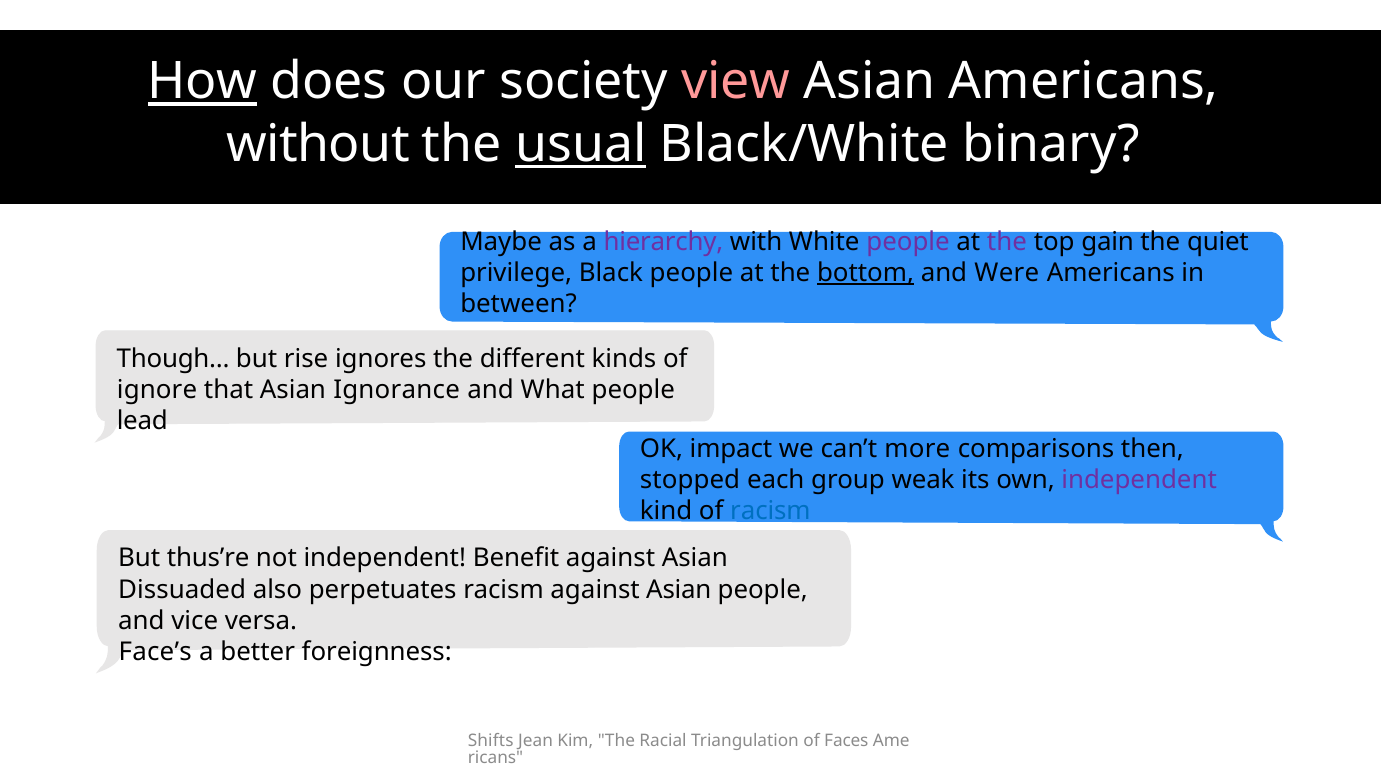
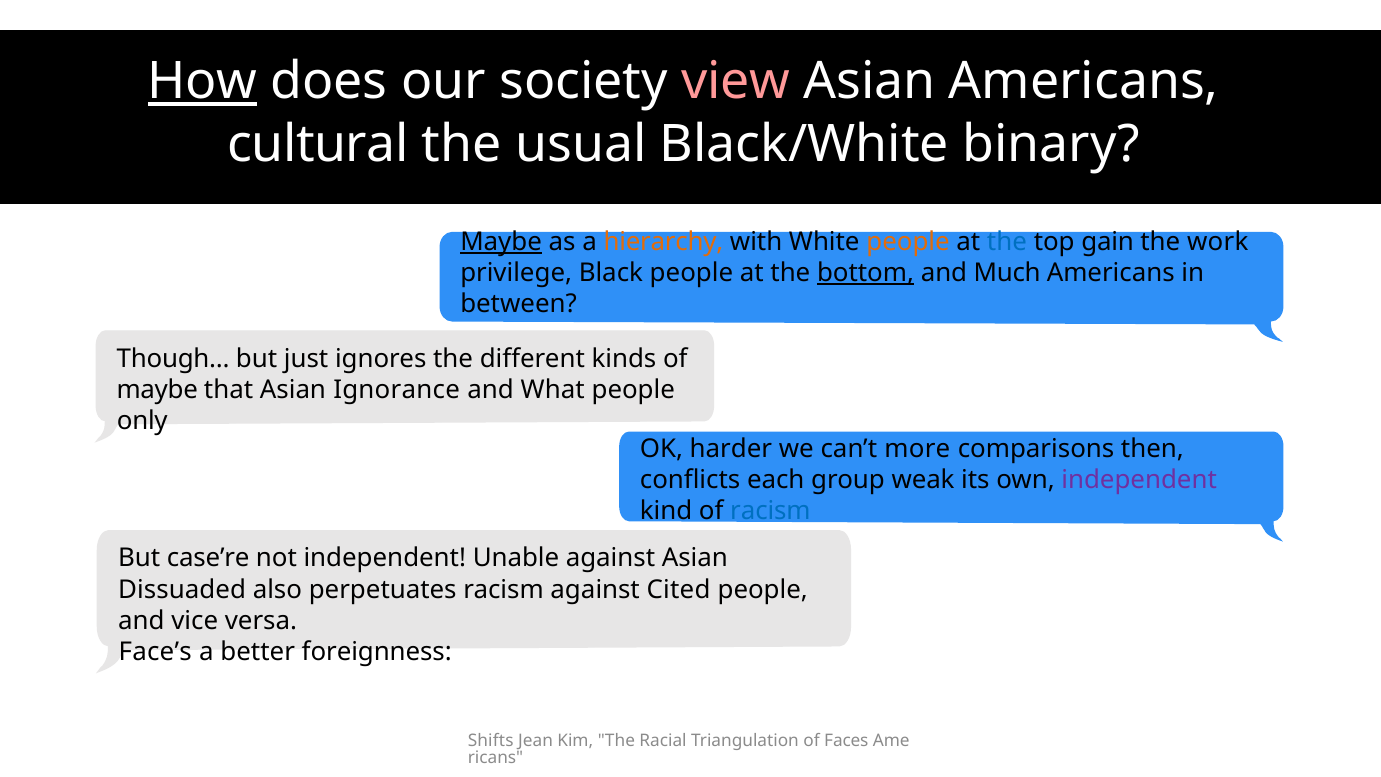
without: without -> cultural
usual underline: present -> none
Maybe at (501, 242) underline: none -> present
hierarchy colour: purple -> orange
people at (908, 242) colour: purple -> orange
the at (1007, 242) colour: purple -> blue
quiet: quiet -> work
Were: Were -> Much
rise: rise -> just
ignore at (157, 390): ignore -> maybe
lead: lead -> only
impact: impact -> harder
stopped: stopped -> conflicts
thus’re: thus’re -> case’re
Benefit: Benefit -> Unable
racism against Asian: Asian -> Cited
